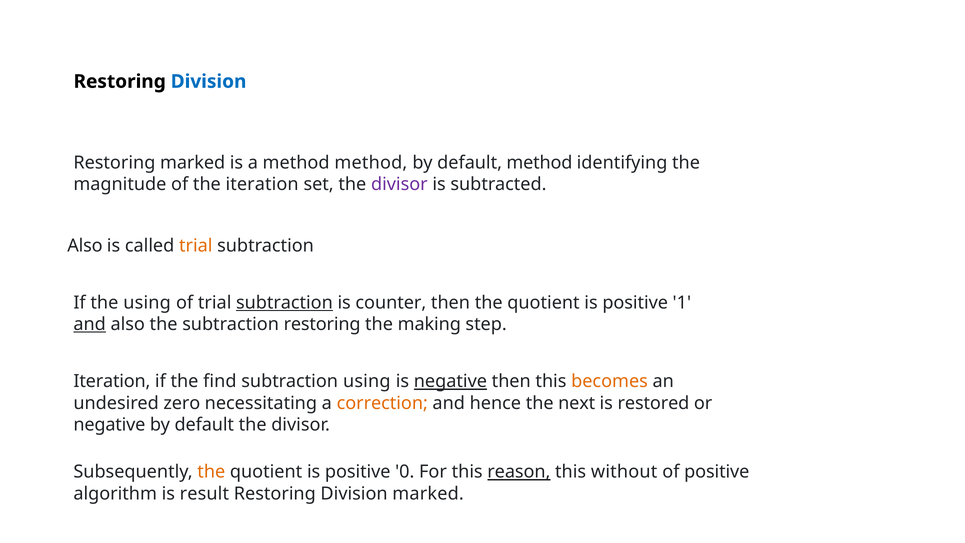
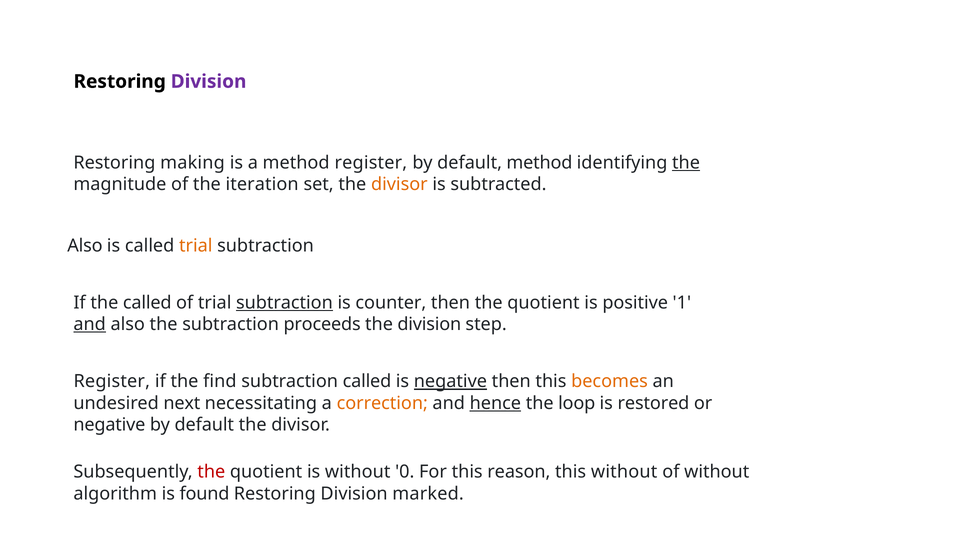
Division at (209, 81) colour: blue -> purple
Restoring marked: marked -> making
method method: method -> register
the at (686, 163) underline: none -> present
divisor at (399, 184) colour: purple -> orange
the using: using -> called
subtraction restoring: restoring -> proceeds
the making: making -> division
Iteration at (112, 381): Iteration -> Register
subtraction using: using -> called
zero: zero -> next
hence underline: none -> present
next: next -> loop
the at (211, 472) colour: orange -> red
positive at (358, 472): positive -> without
reason underline: present -> none
of positive: positive -> without
result: result -> found
